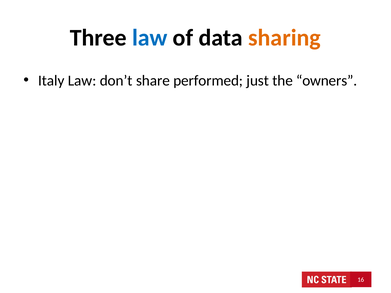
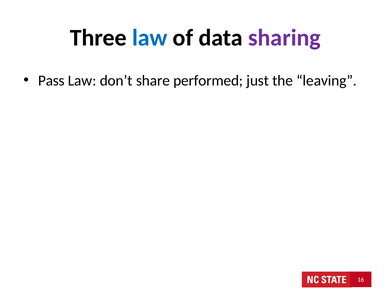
sharing colour: orange -> purple
Italy: Italy -> Pass
owners: owners -> leaving
